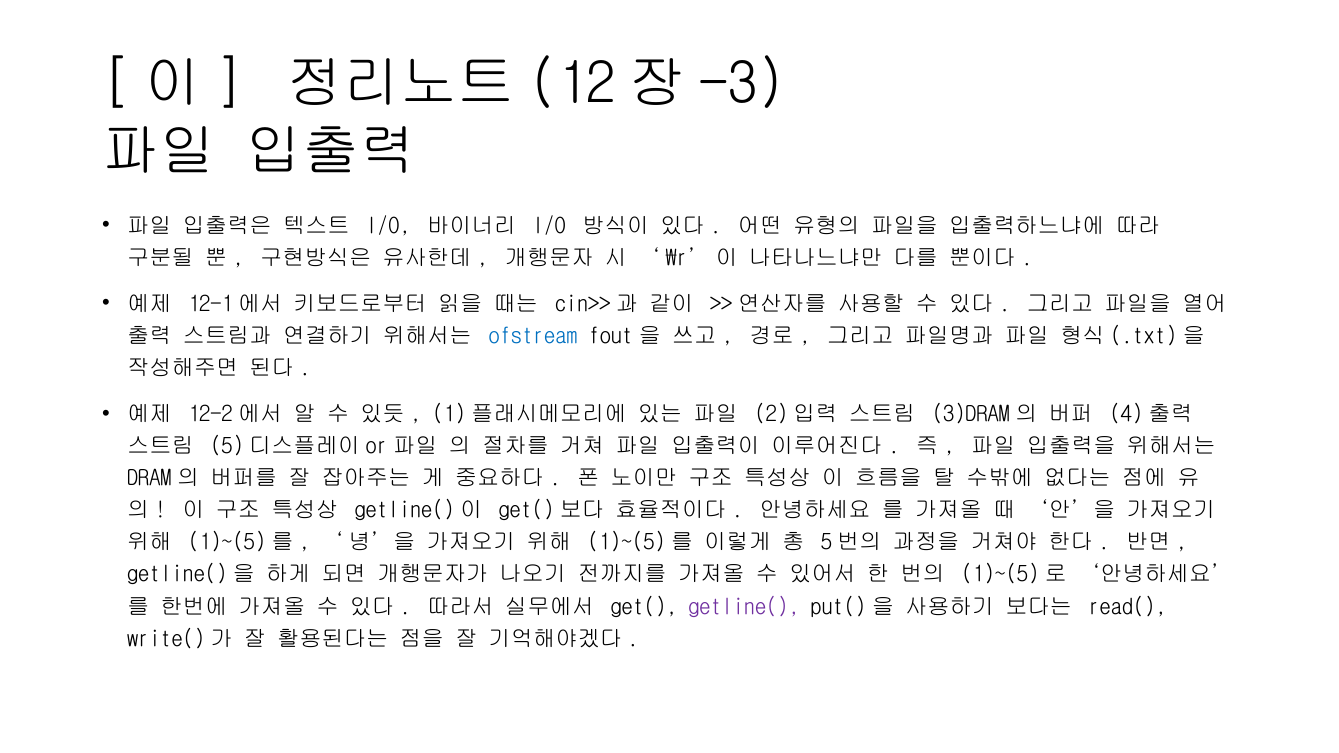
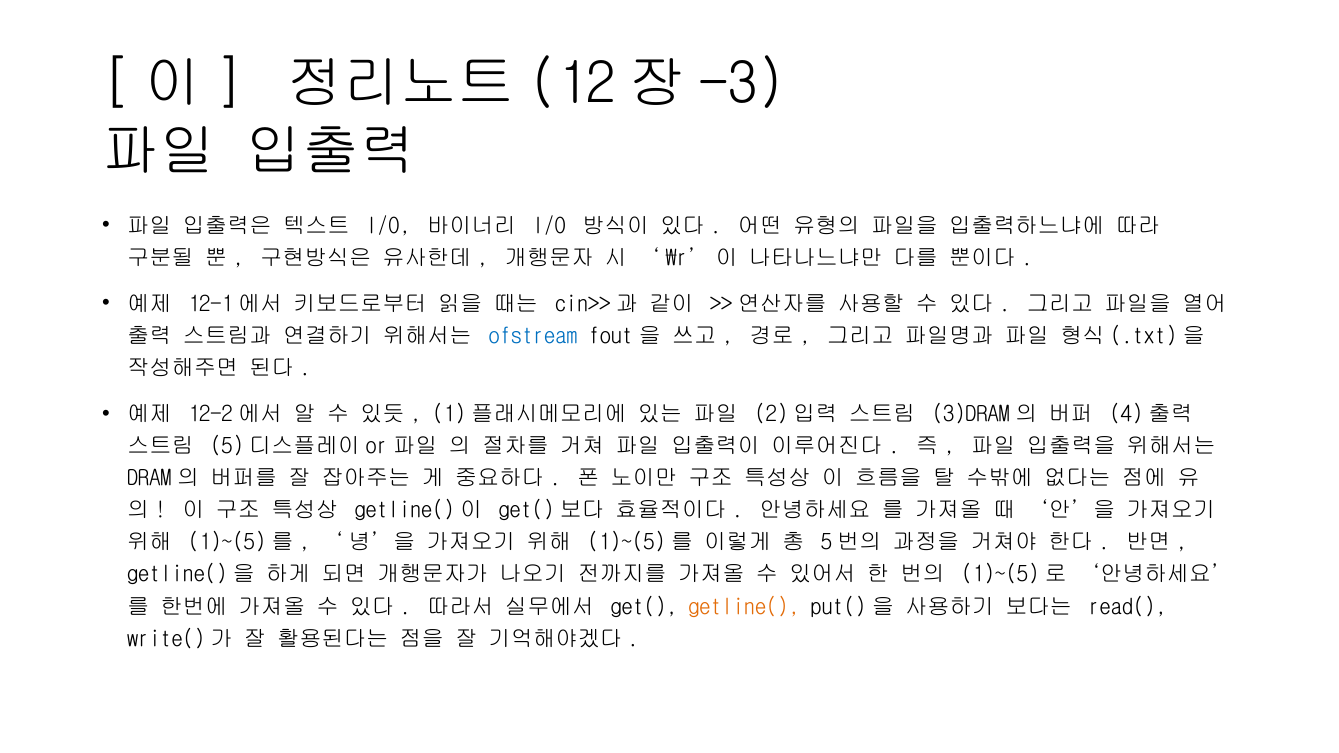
getline( colour: purple -> orange
